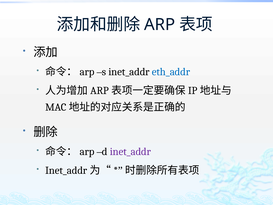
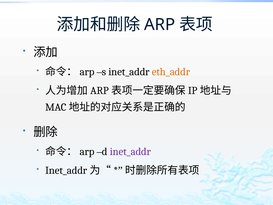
eth_addr colour: blue -> orange
